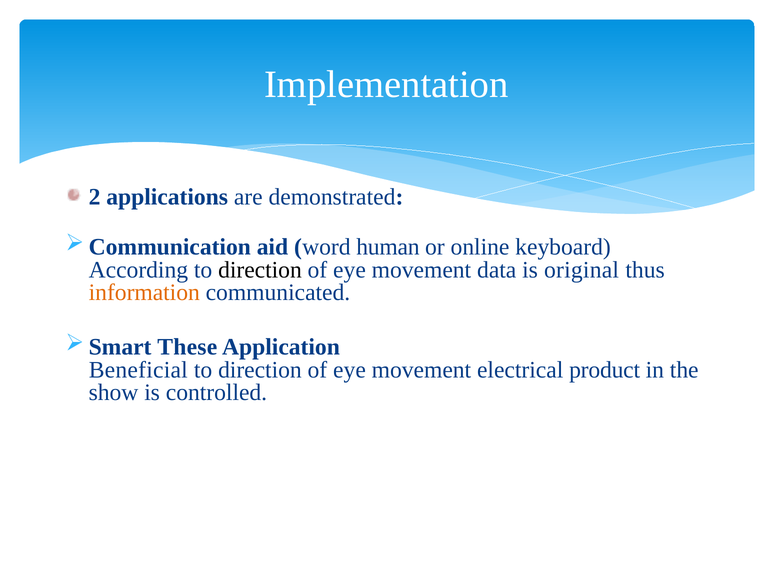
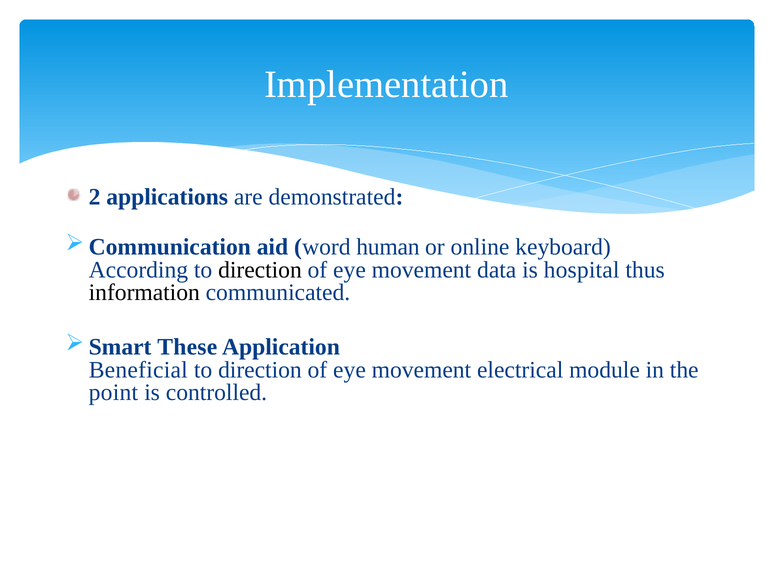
original: original -> hospital
information colour: orange -> black
product: product -> module
show: show -> point
